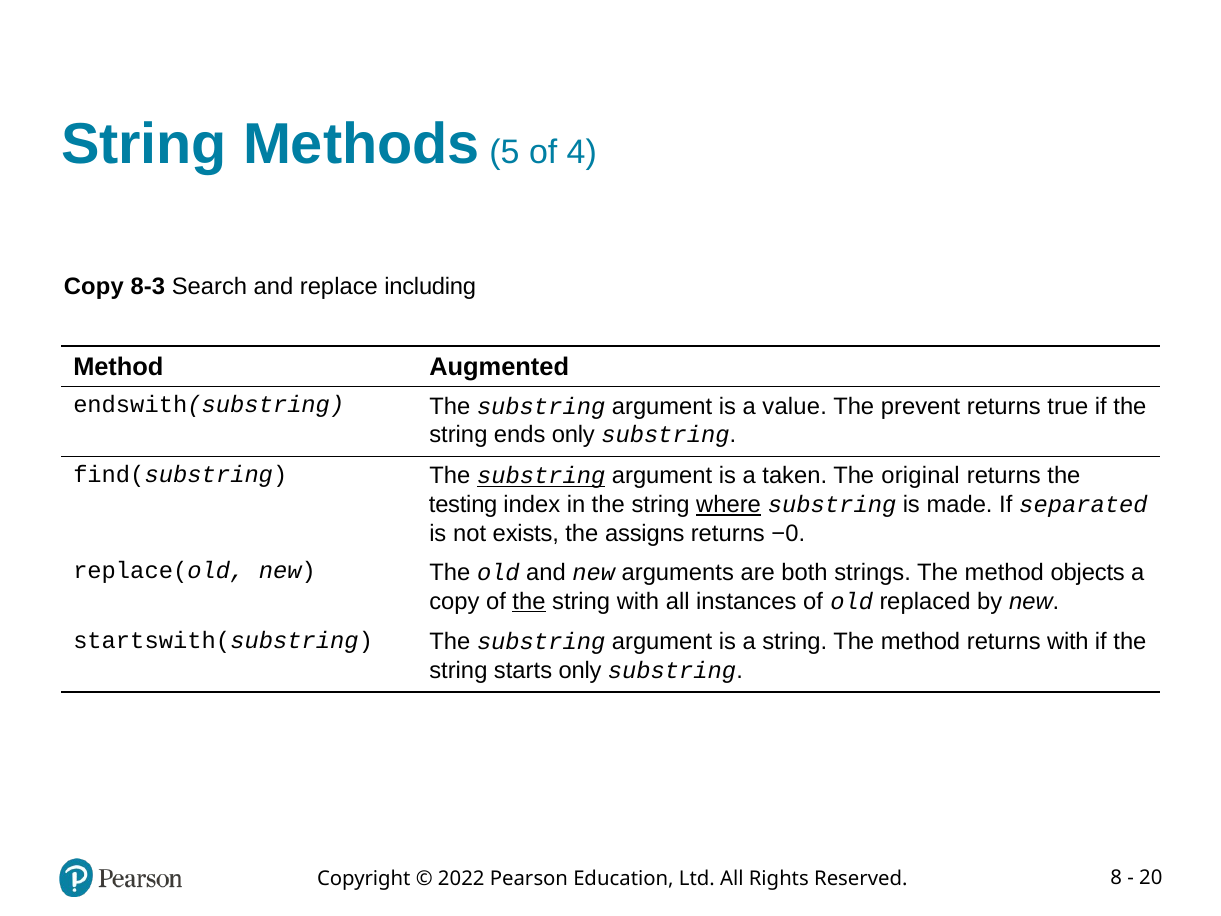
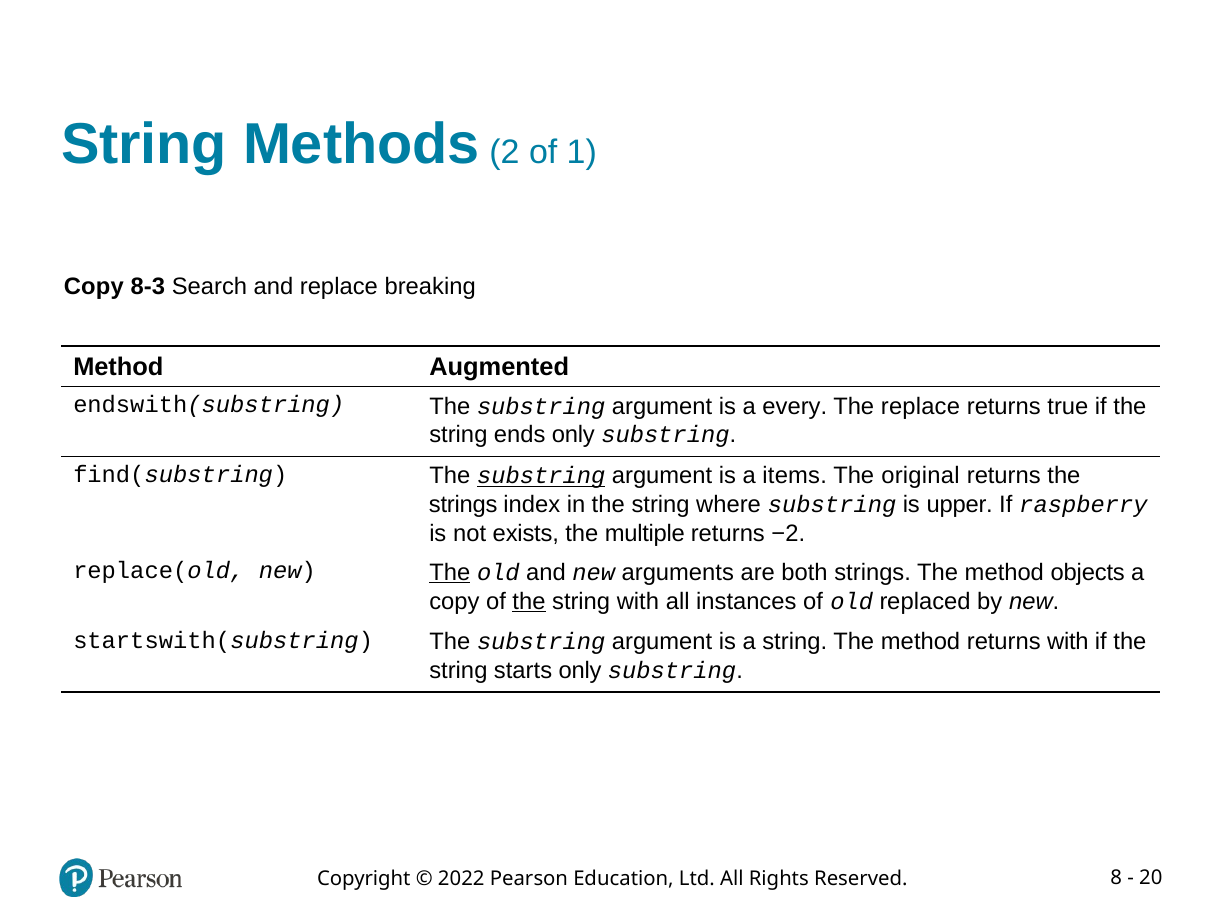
5: 5 -> 2
4: 4 -> 1
including: including -> breaking
value: value -> every
The prevent: prevent -> replace
taken: taken -> items
testing at (463, 505): testing -> strings
where underline: present -> none
made: made -> upper
separated: separated -> raspberry
assigns: assigns -> multiple
−0: −0 -> −2
The at (450, 572) underline: none -> present
